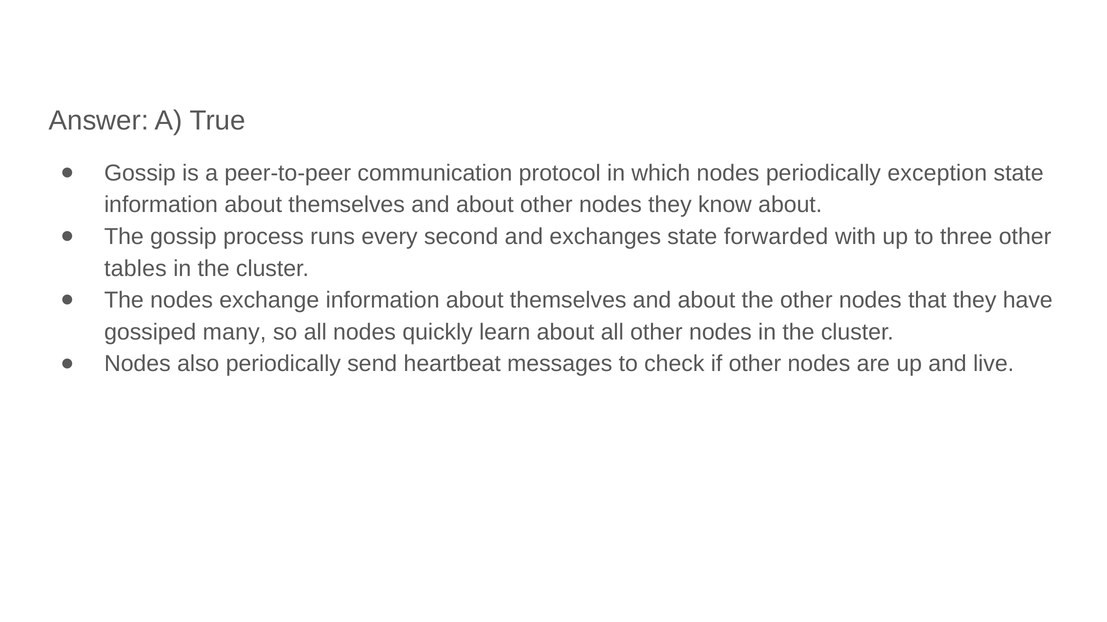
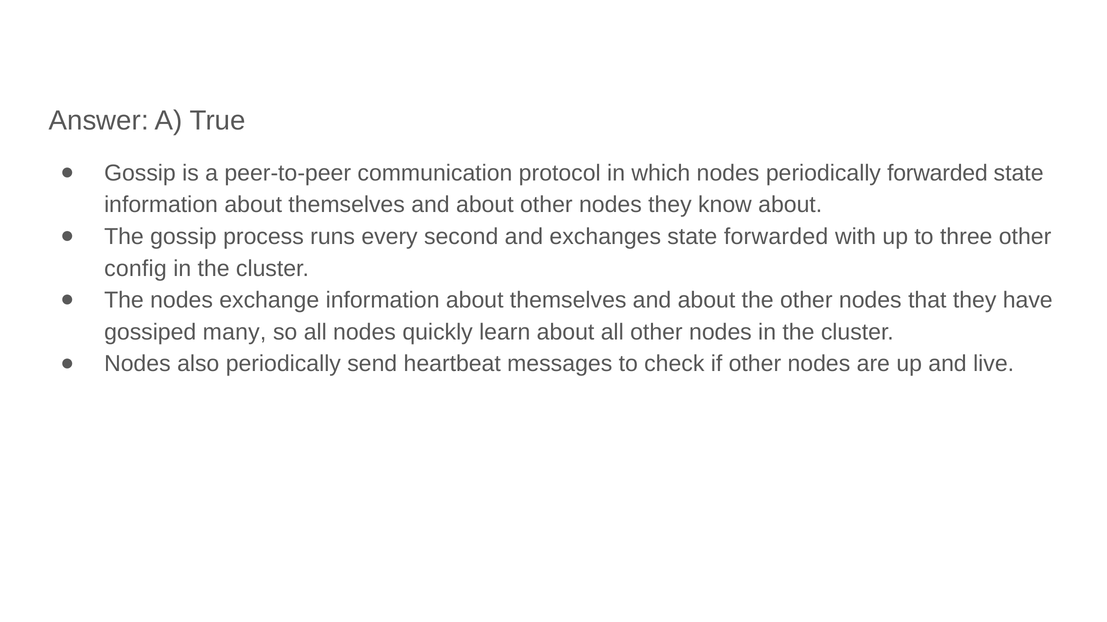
periodically exception: exception -> forwarded
tables: tables -> config
